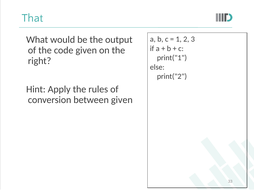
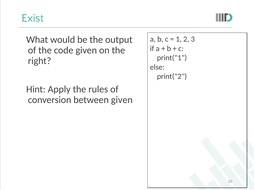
That: That -> Exist
